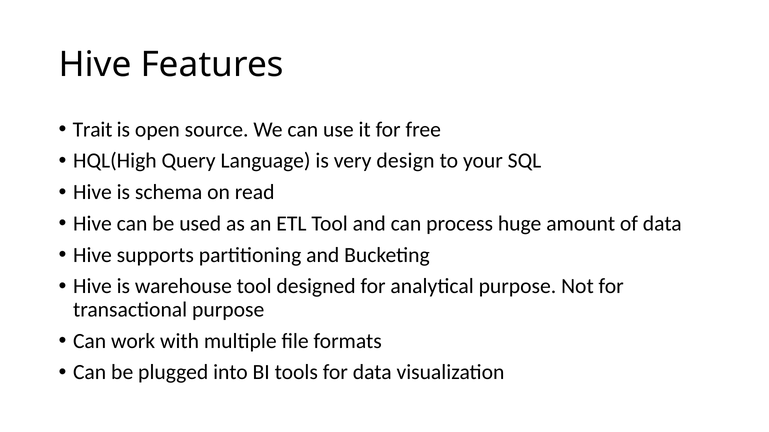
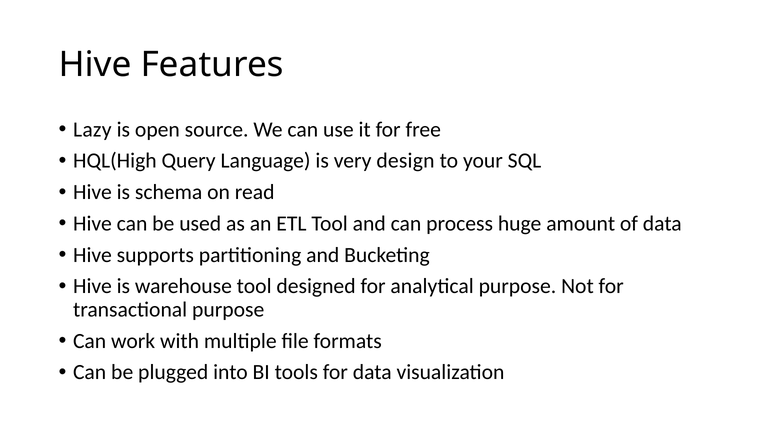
Trait: Trait -> Lazy
